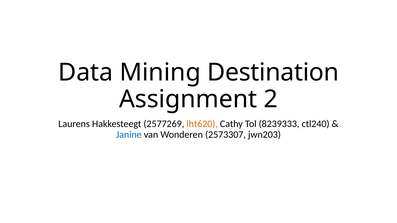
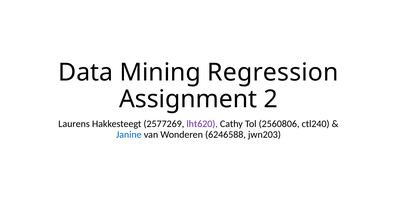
Destination: Destination -> Regression
lht620 colour: orange -> purple
8239333: 8239333 -> 2560806
2573307: 2573307 -> 6246588
